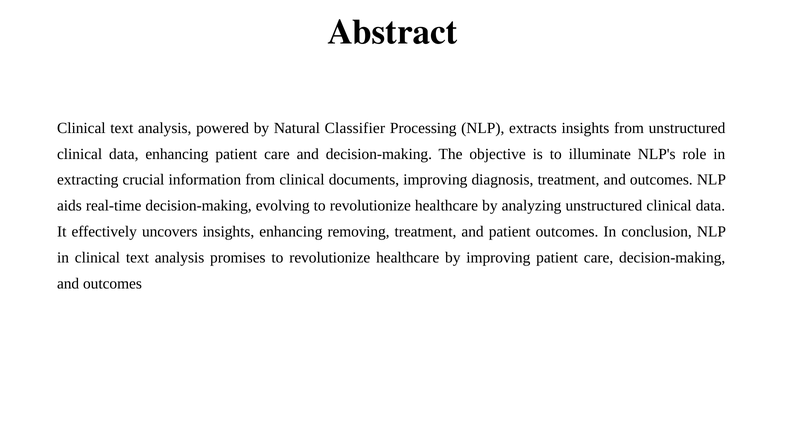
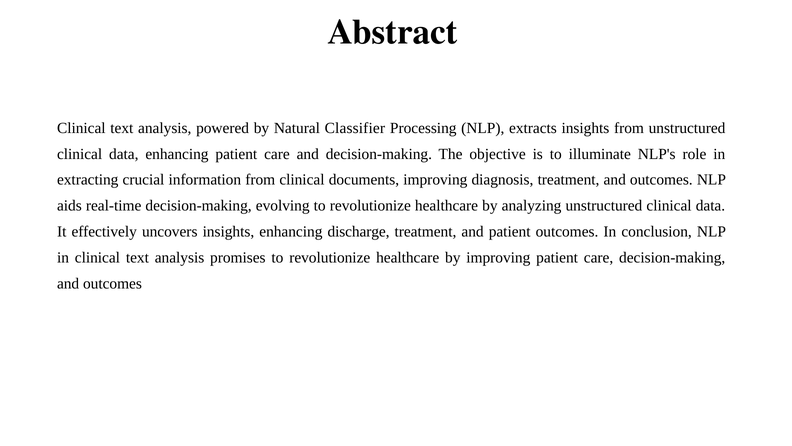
removing: removing -> discharge
